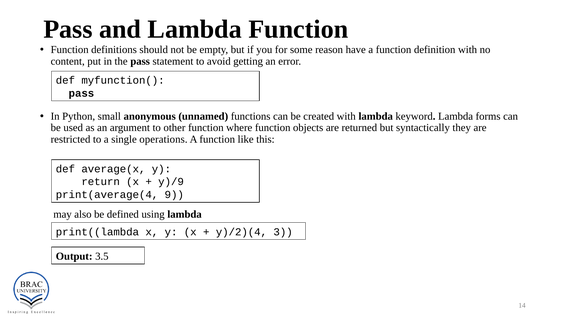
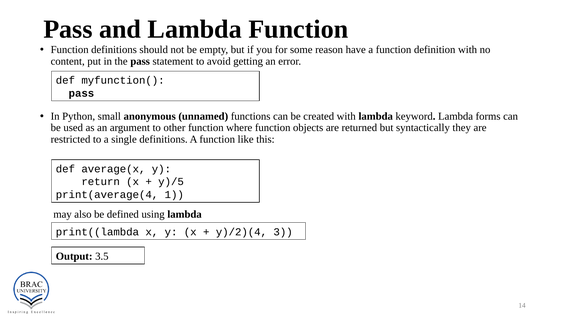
single operations: operations -> definitions
y)/9: y)/9 -> y)/5
9: 9 -> 1
